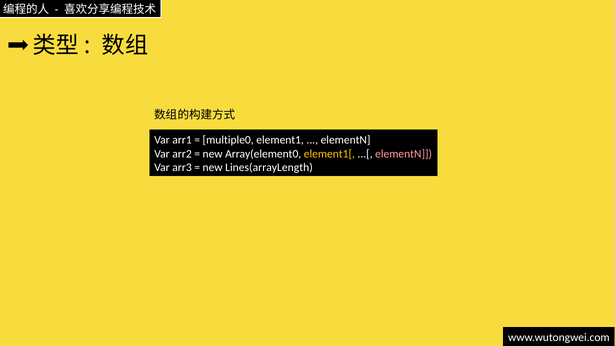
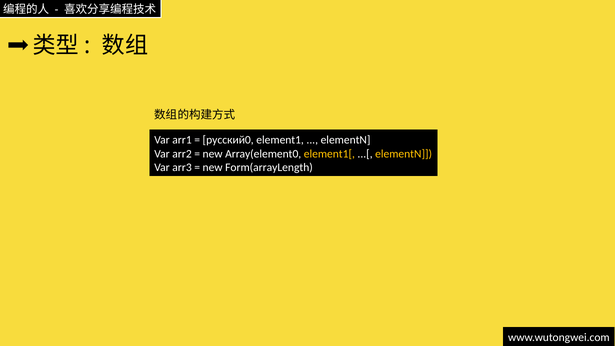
multiple0: multiple0 -> русский0
elementN at (404, 154) colour: pink -> yellow
Lines(arrayLength: Lines(arrayLength -> Form(arrayLength
